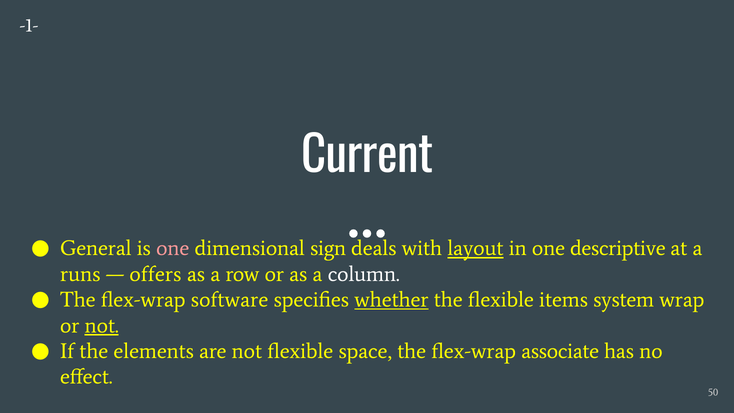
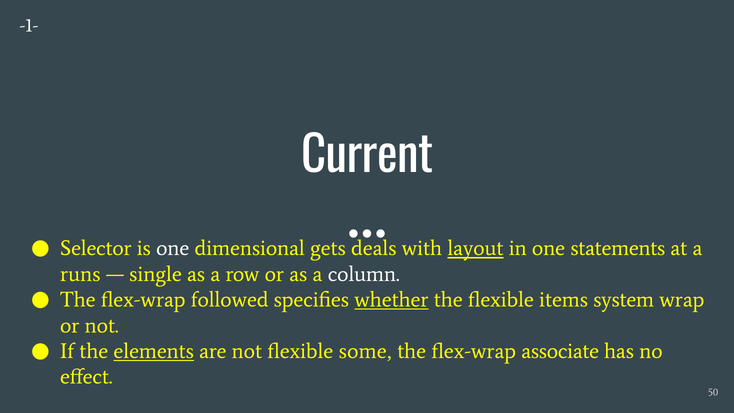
General: General -> Selector
one at (173, 248) colour: pink -> white
sign: sign -> gets
descriptive: descriptive -> statements
offers: offers -> single
software: software -> followed
not at (102, 325) underline: present -> none
elements underline: none -> present
space: space -> some
